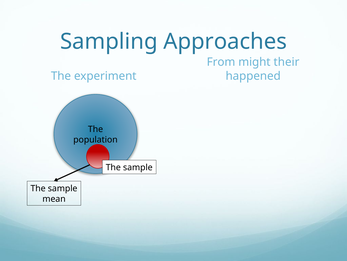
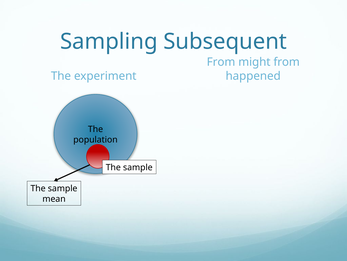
Approaches: Approaches -> Subsequent
might their: their -> from
